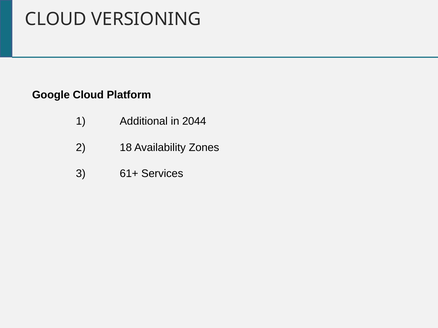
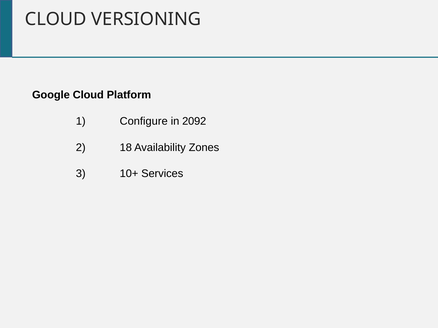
Additional: Additional -> Configure
2044: 2044 -> 2092
61+: 61+ -> 10+
